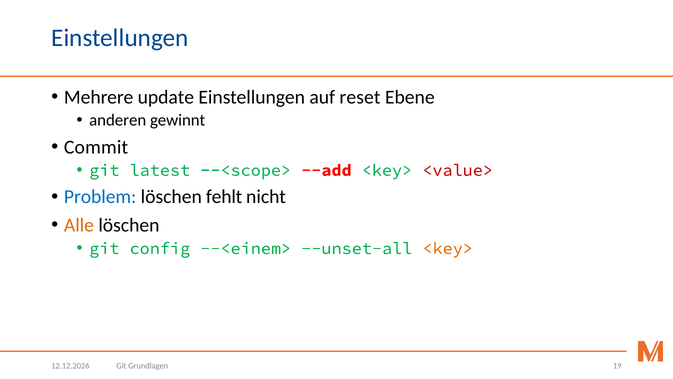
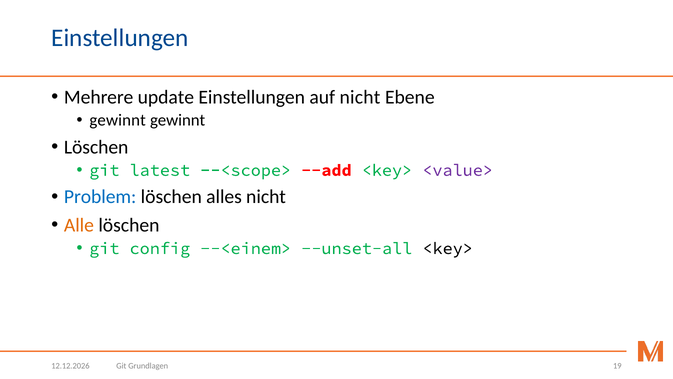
auf reset: reset -> nicht
anderen at (118, 120): anderen -> gewinnt
Commit at (96, 147): Commit -> Löschen
<value> colour: red -> purple
fehlt: fehlt -> alles
<key> at (448, 248) colour: orange -> black
